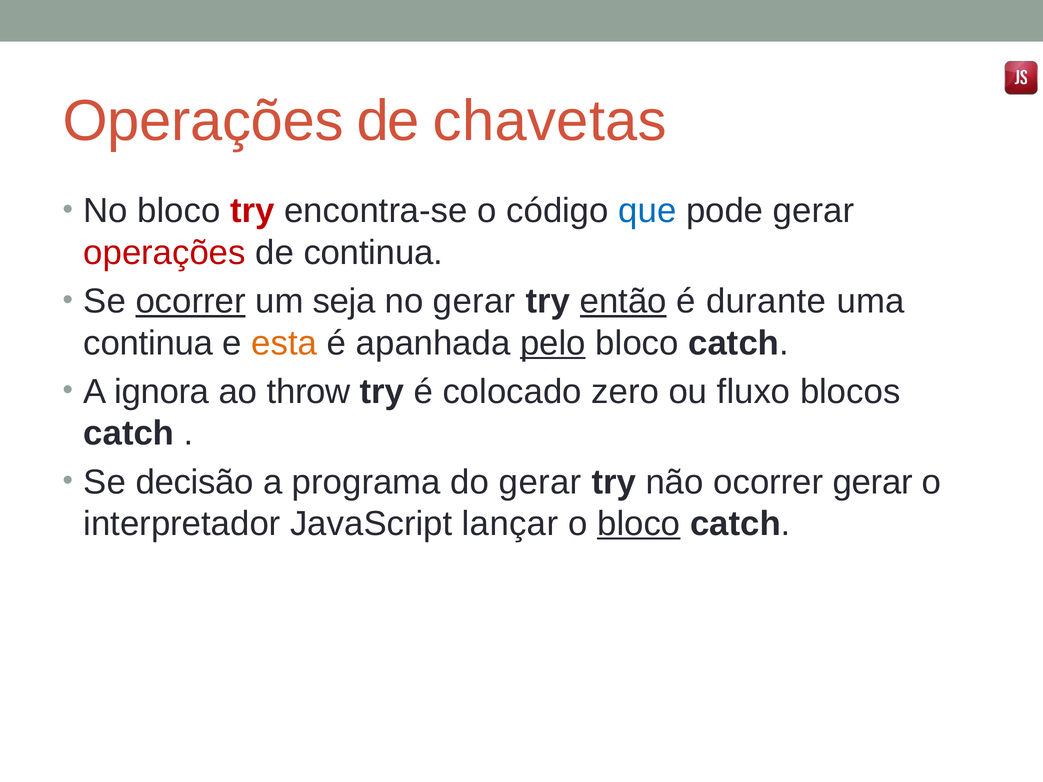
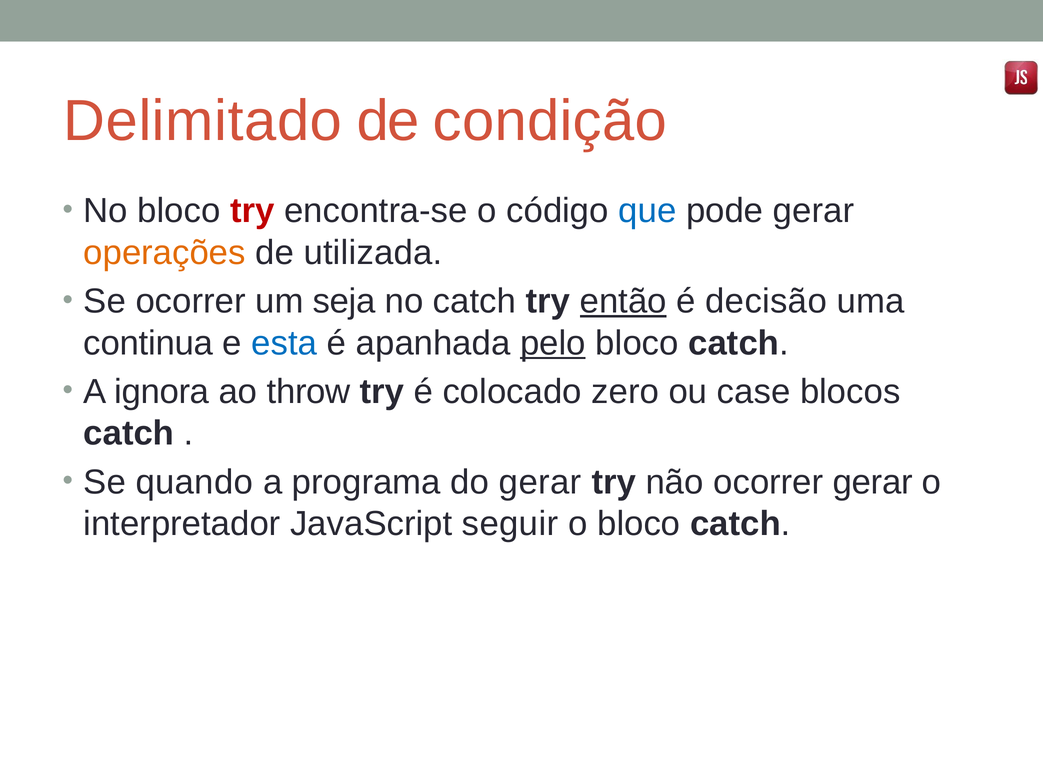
Operações at (203, 121): Operações -> Delimitado
chavetas: chavetas -> condição
operações at (165, 253) colour: red -> orange
de continua: continua -> utilizada
ocorrer at (191, 301) underline: present -> none
no gerar: gerar -> catch
durante: durante -> decisão
esta colour: orange -> blue
fluxo: fluxo -> case
decisão: decisão -> quando
lançar: lançar -> seguir
bloco at (639, 524) underline: present -> none
